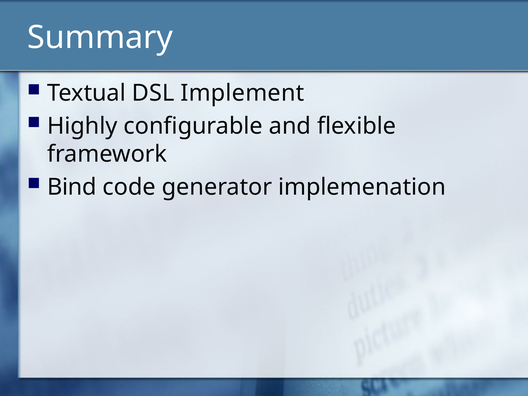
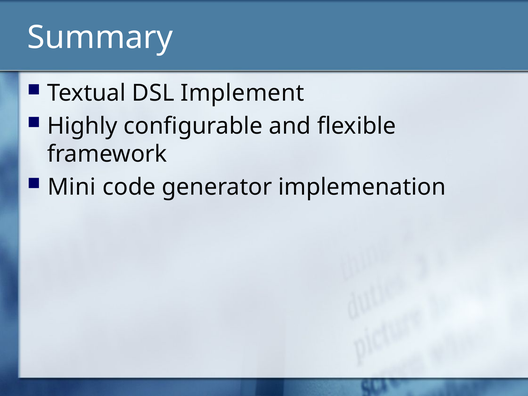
Bind: Bind -> Mini
